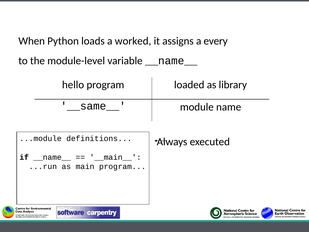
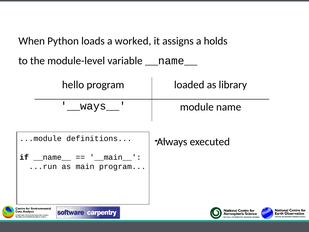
every: every -> holds
__same__: __same__ -> __ways__
